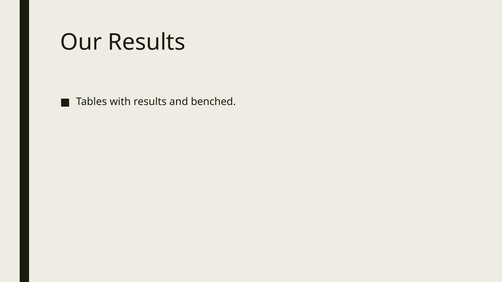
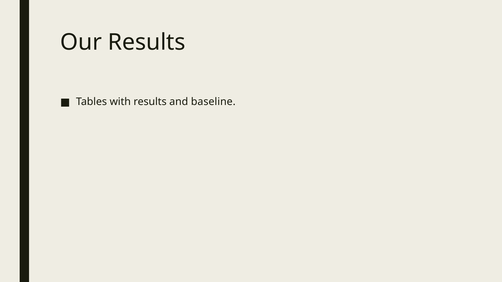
benched: benched -> baseline
